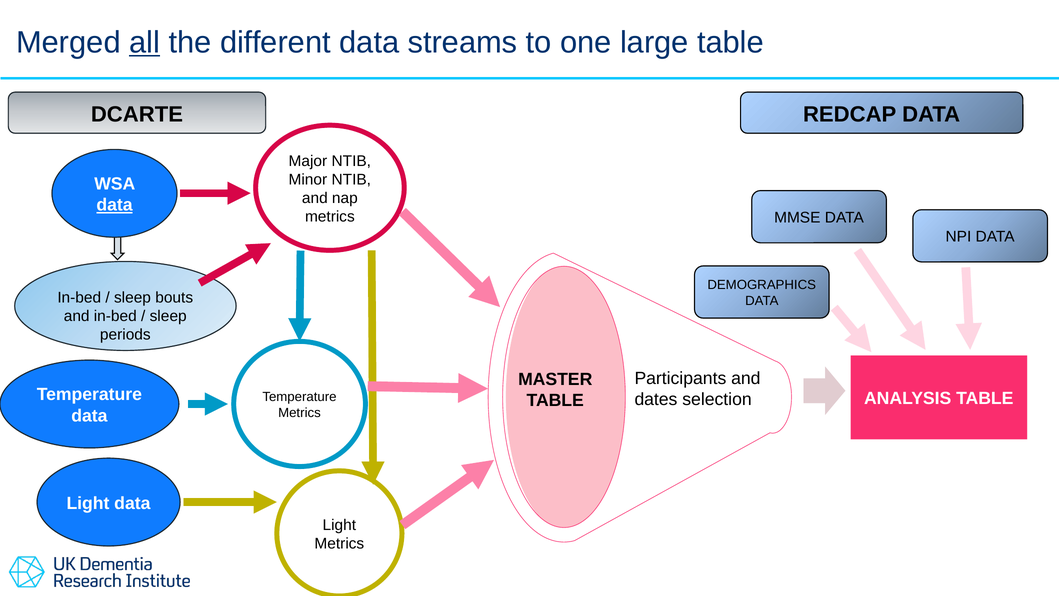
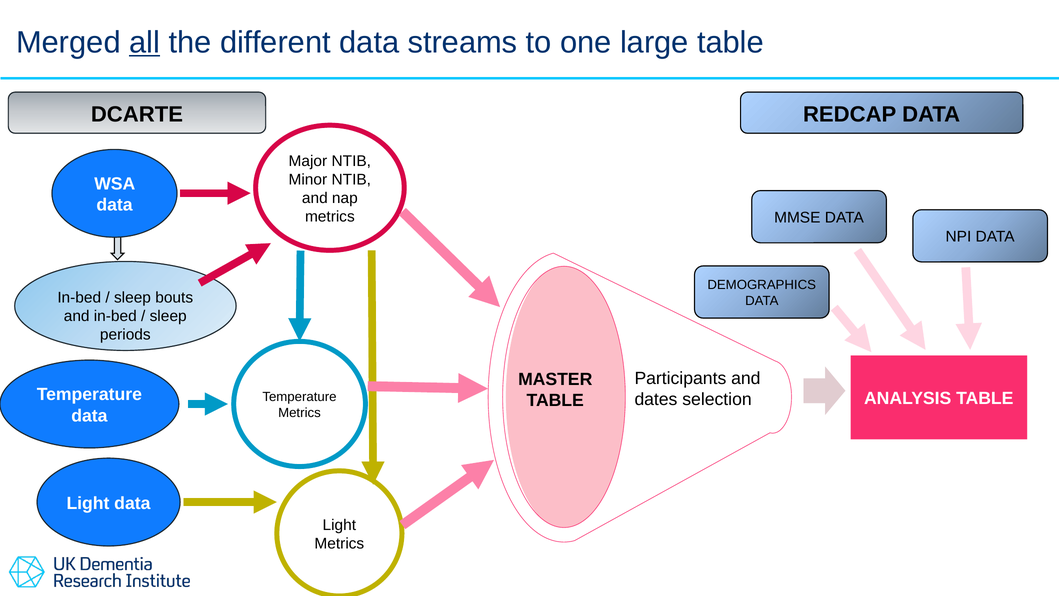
data at (114, 205) underline: present -> none
